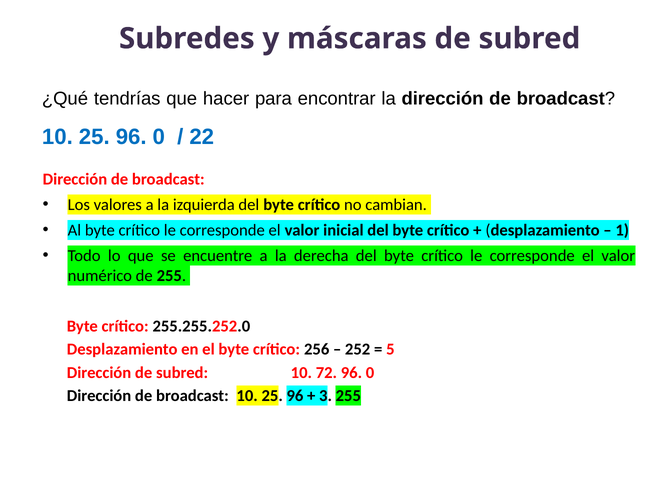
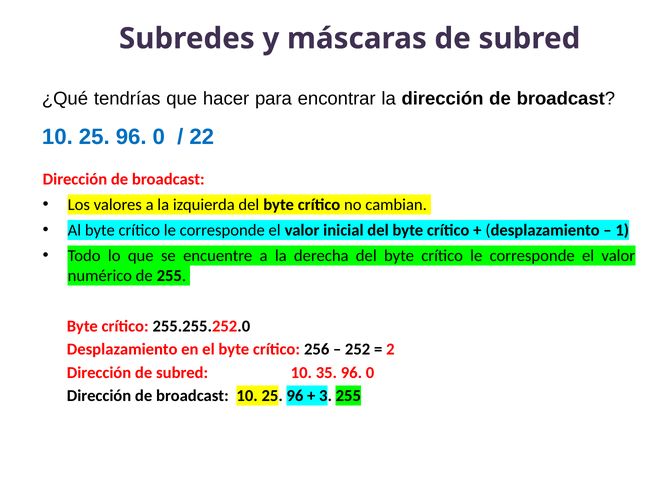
5: 5 -> 2
72: 72 -> 35
